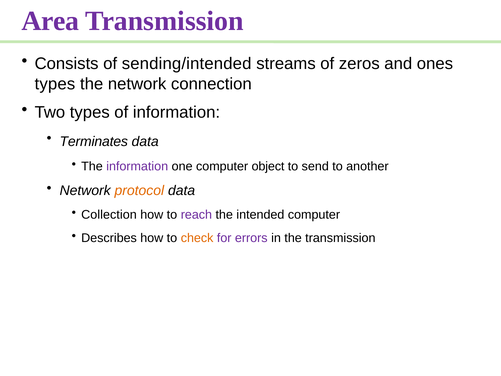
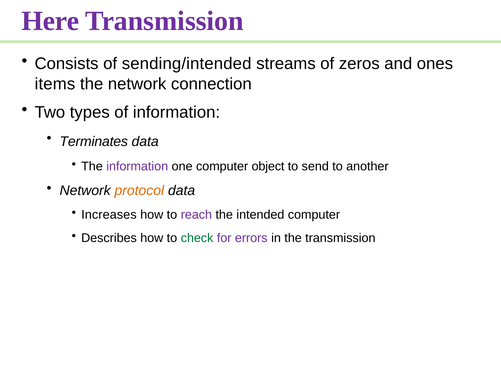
Area: Area -> Here
types at (55, 84): types -> items
Collection: Collection -> Increases
check colour: orange -> green
